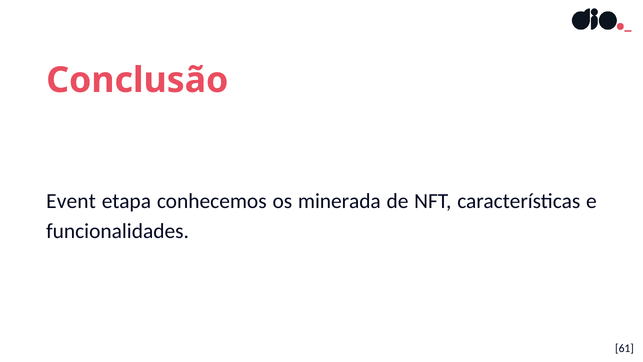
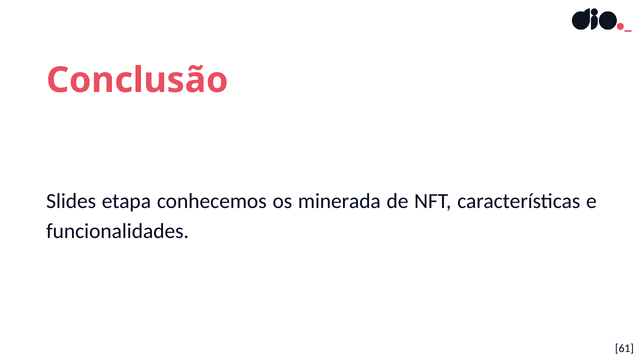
Event: Event -> Slides
